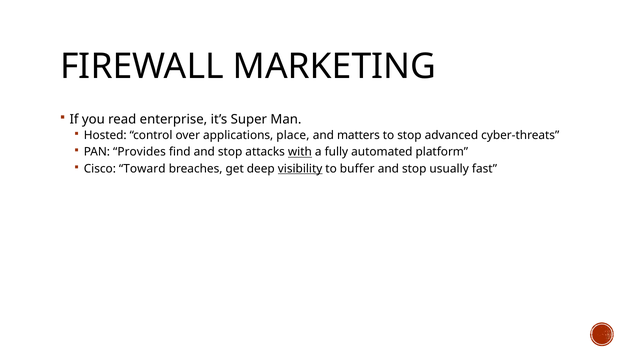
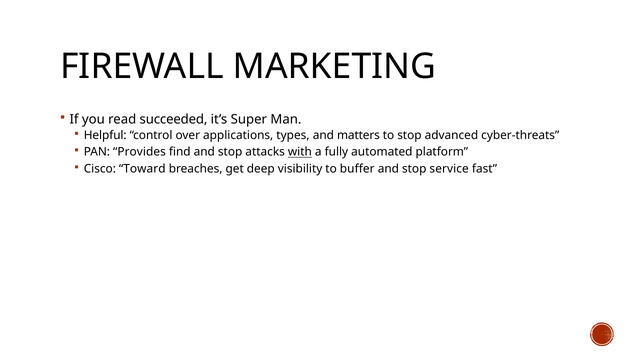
enterprise: enterprise -> succeeded
Hosted: Hosted -> Helpful
place: place -> types
visibility underline: present -> none
usually: usually -> service
